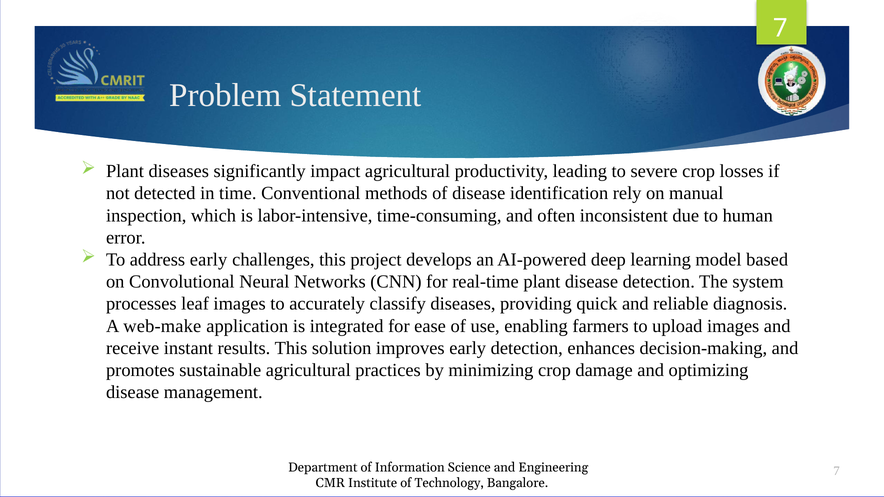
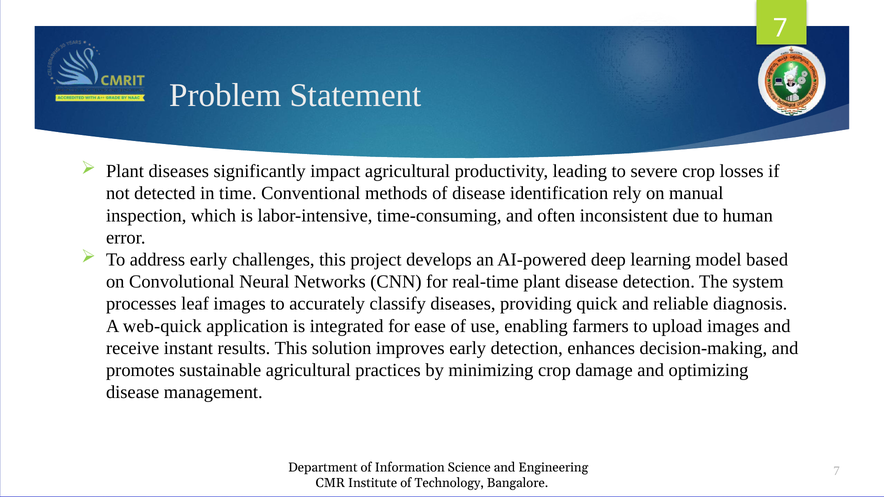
web-make: web-make -> web-quick
